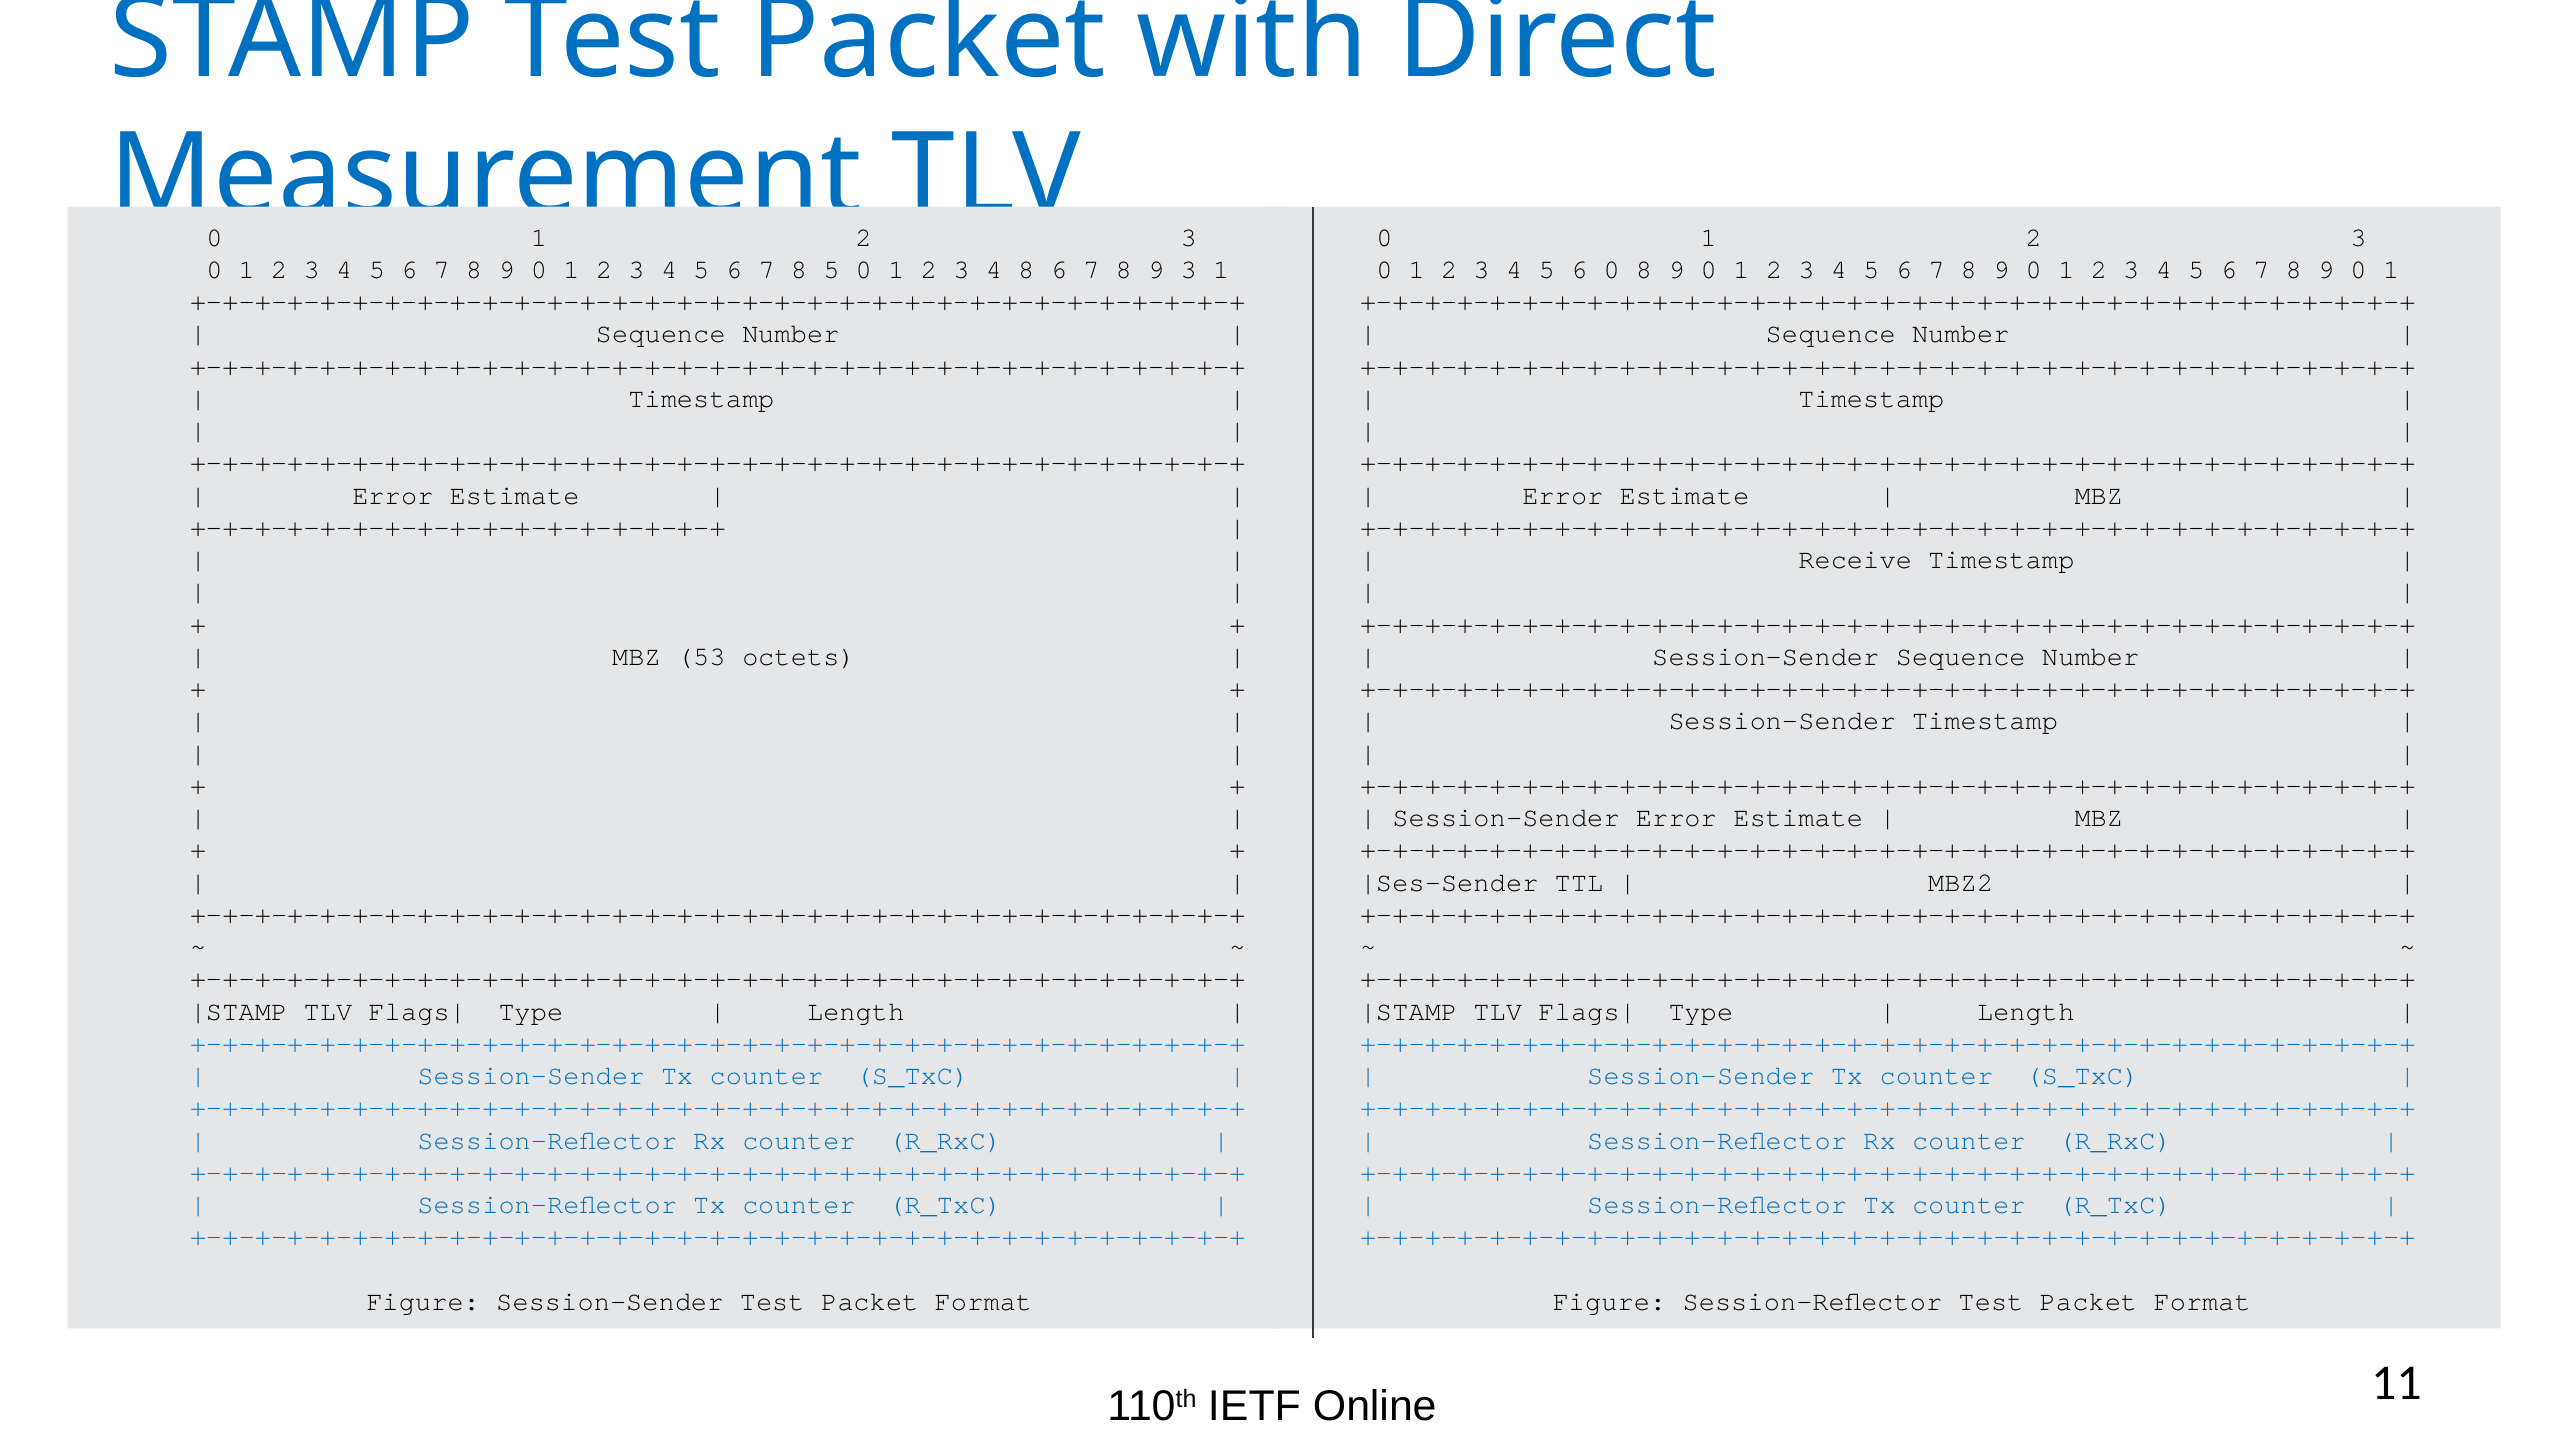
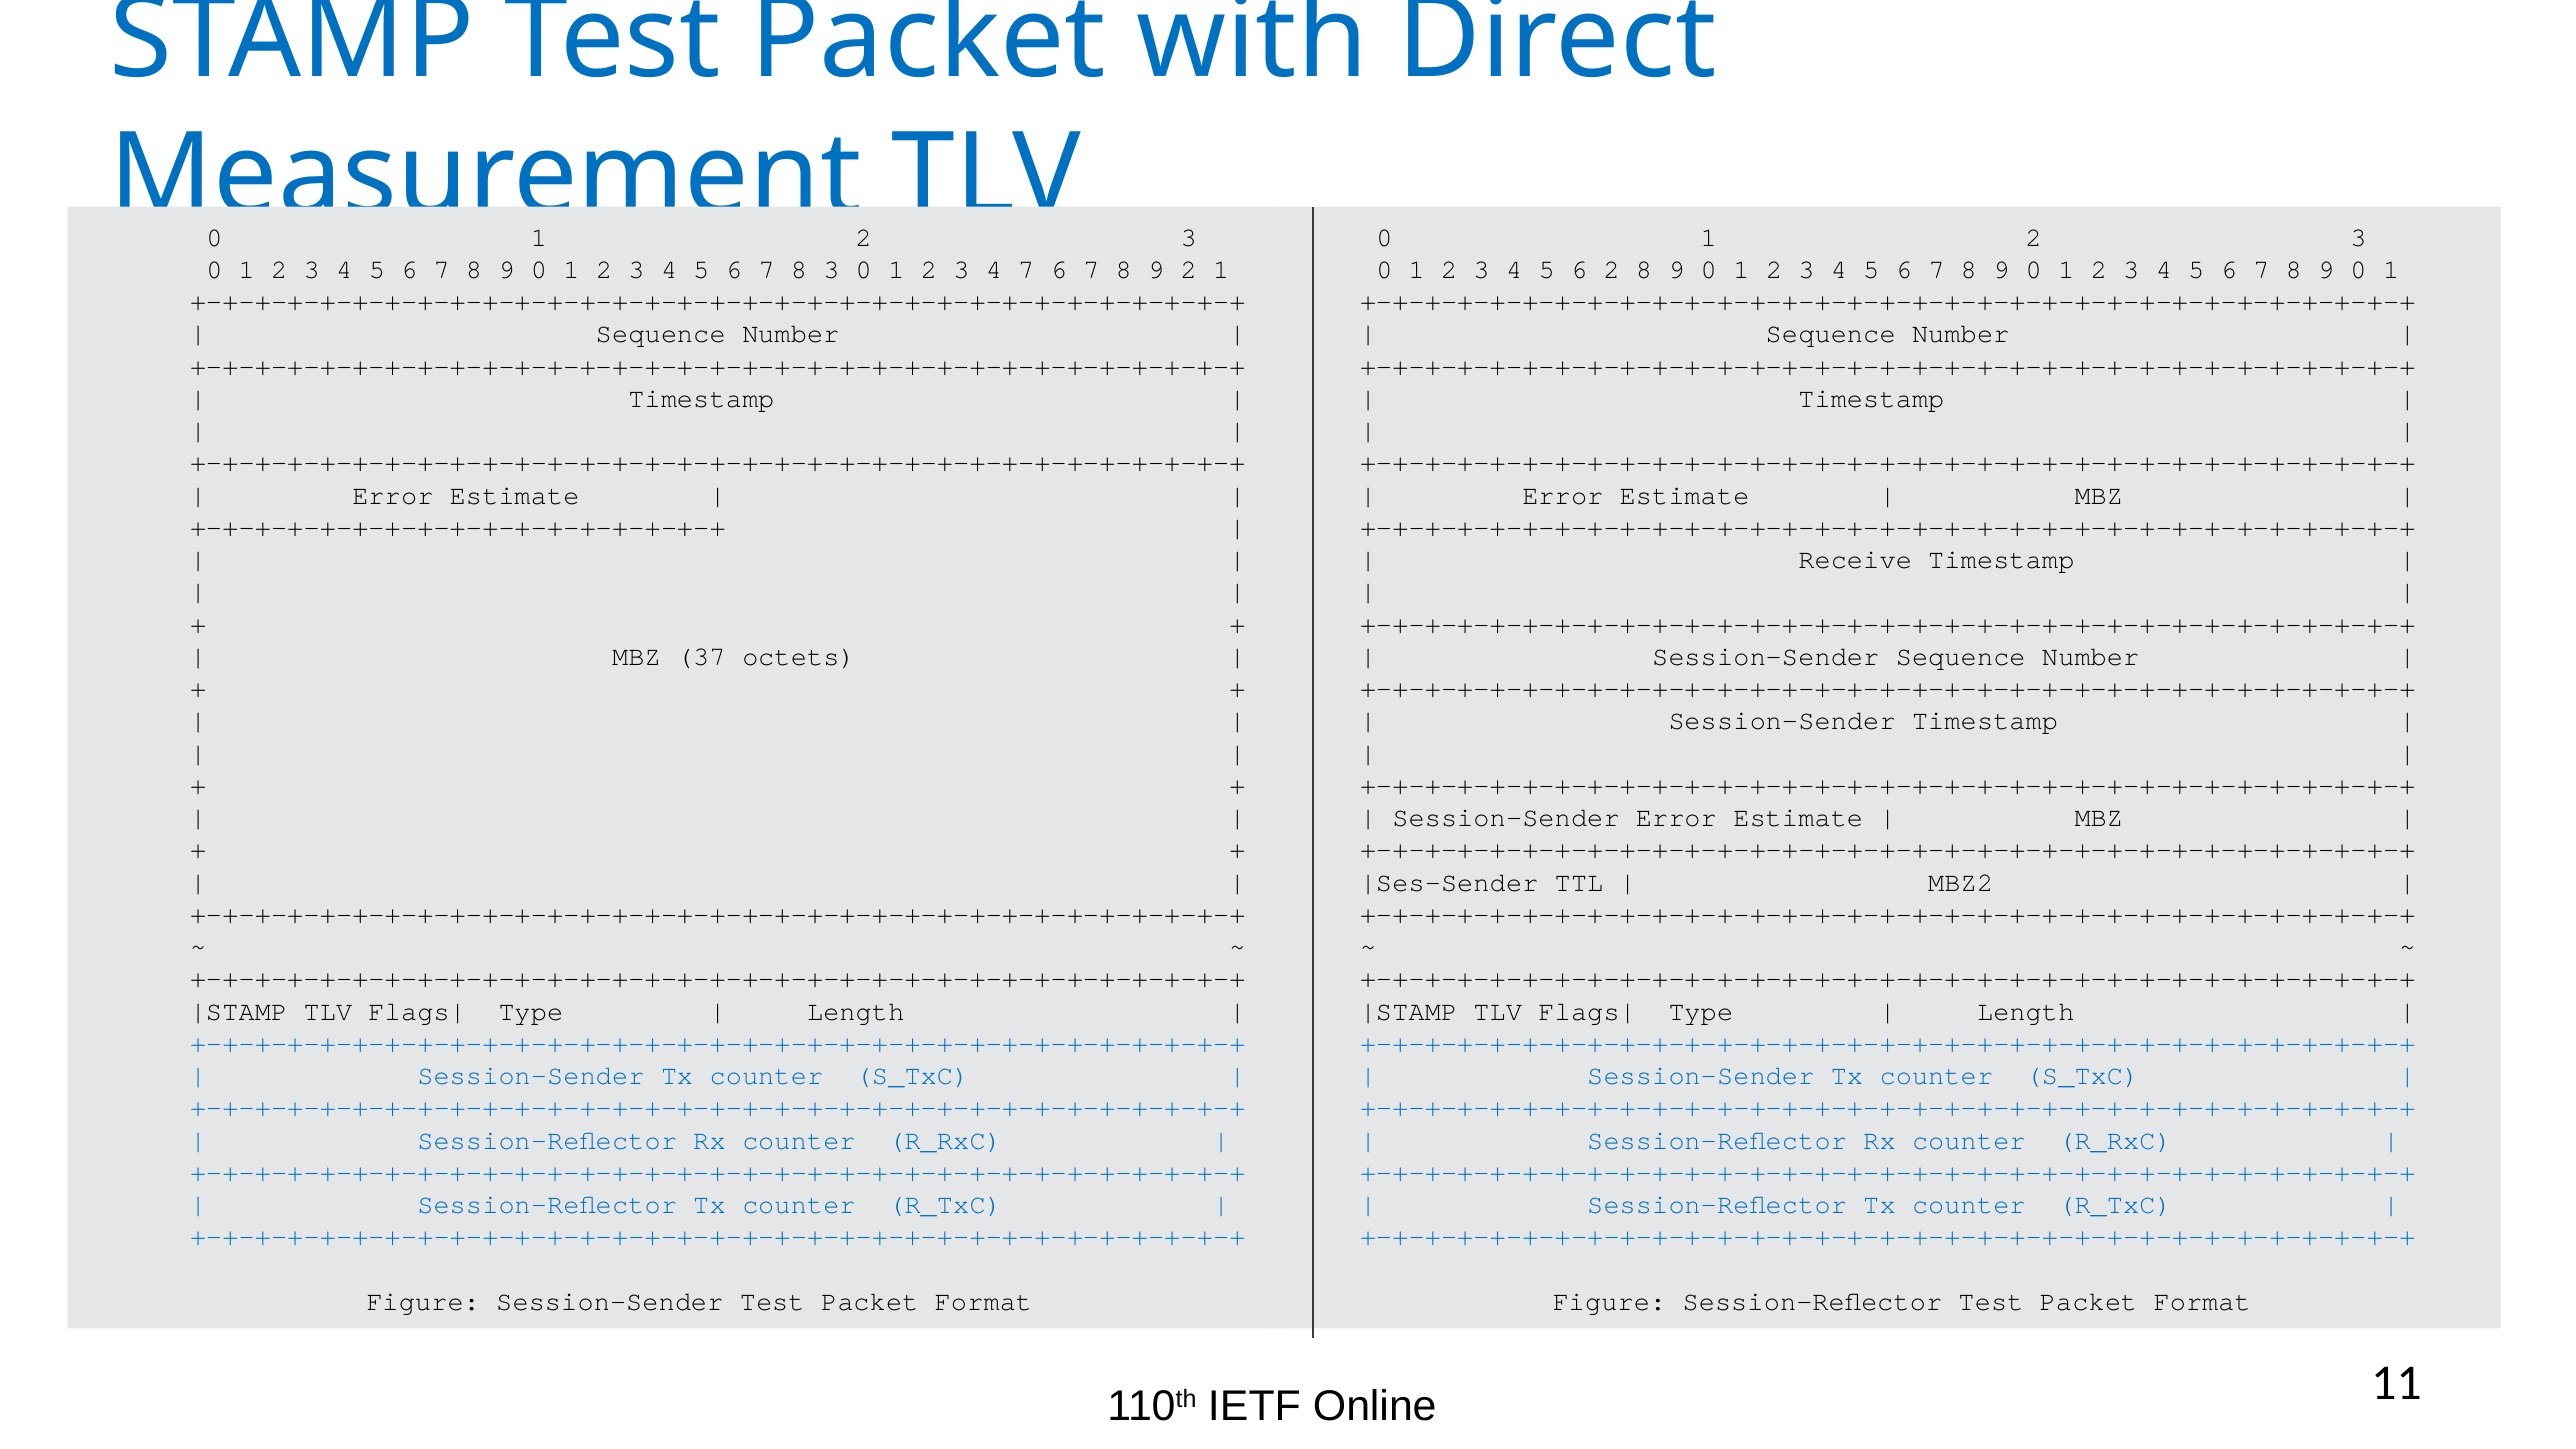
8 5: 5 -> 3
4 8: 8 -> 7
9 3: 3 -> 2
6 0: 0 -> 2
53: 53 -> 37
